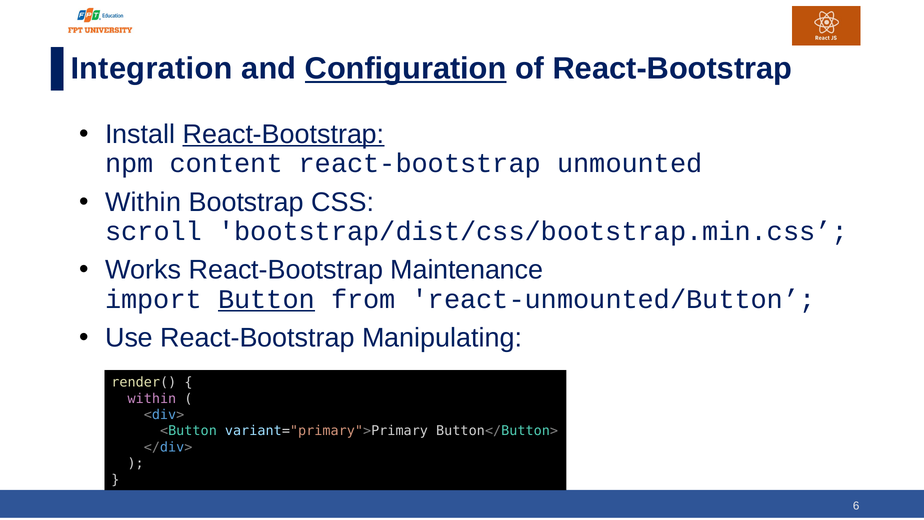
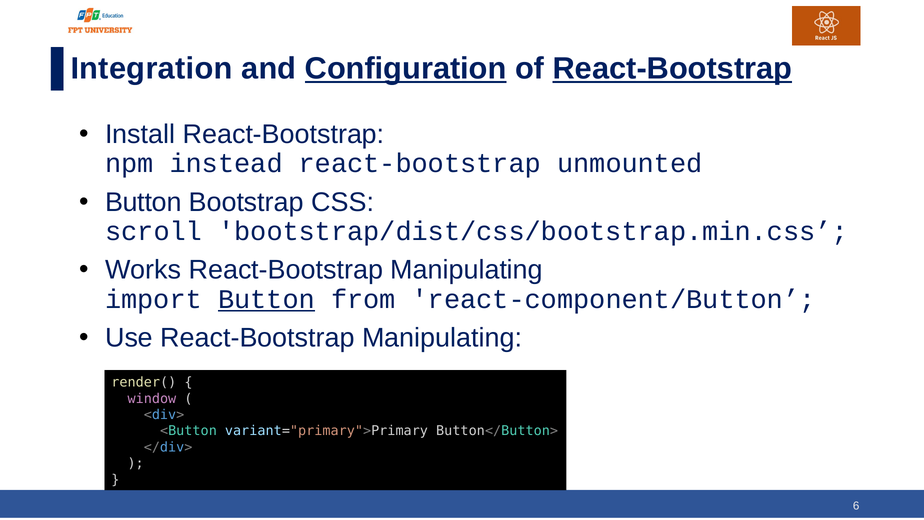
React-Bootstrap at (672, 69) underline: none -> present
React-Bootstrap at (284, 134) underline: present -> none
content: content -> instead
Within at (143, 202): Within -> Button
Maintenance at (467, 270): Maintenance -> Manipulating
react-unmounted/Button: react-unmounted/Button -> react-component/Button
within at (152, 398): within -> window
